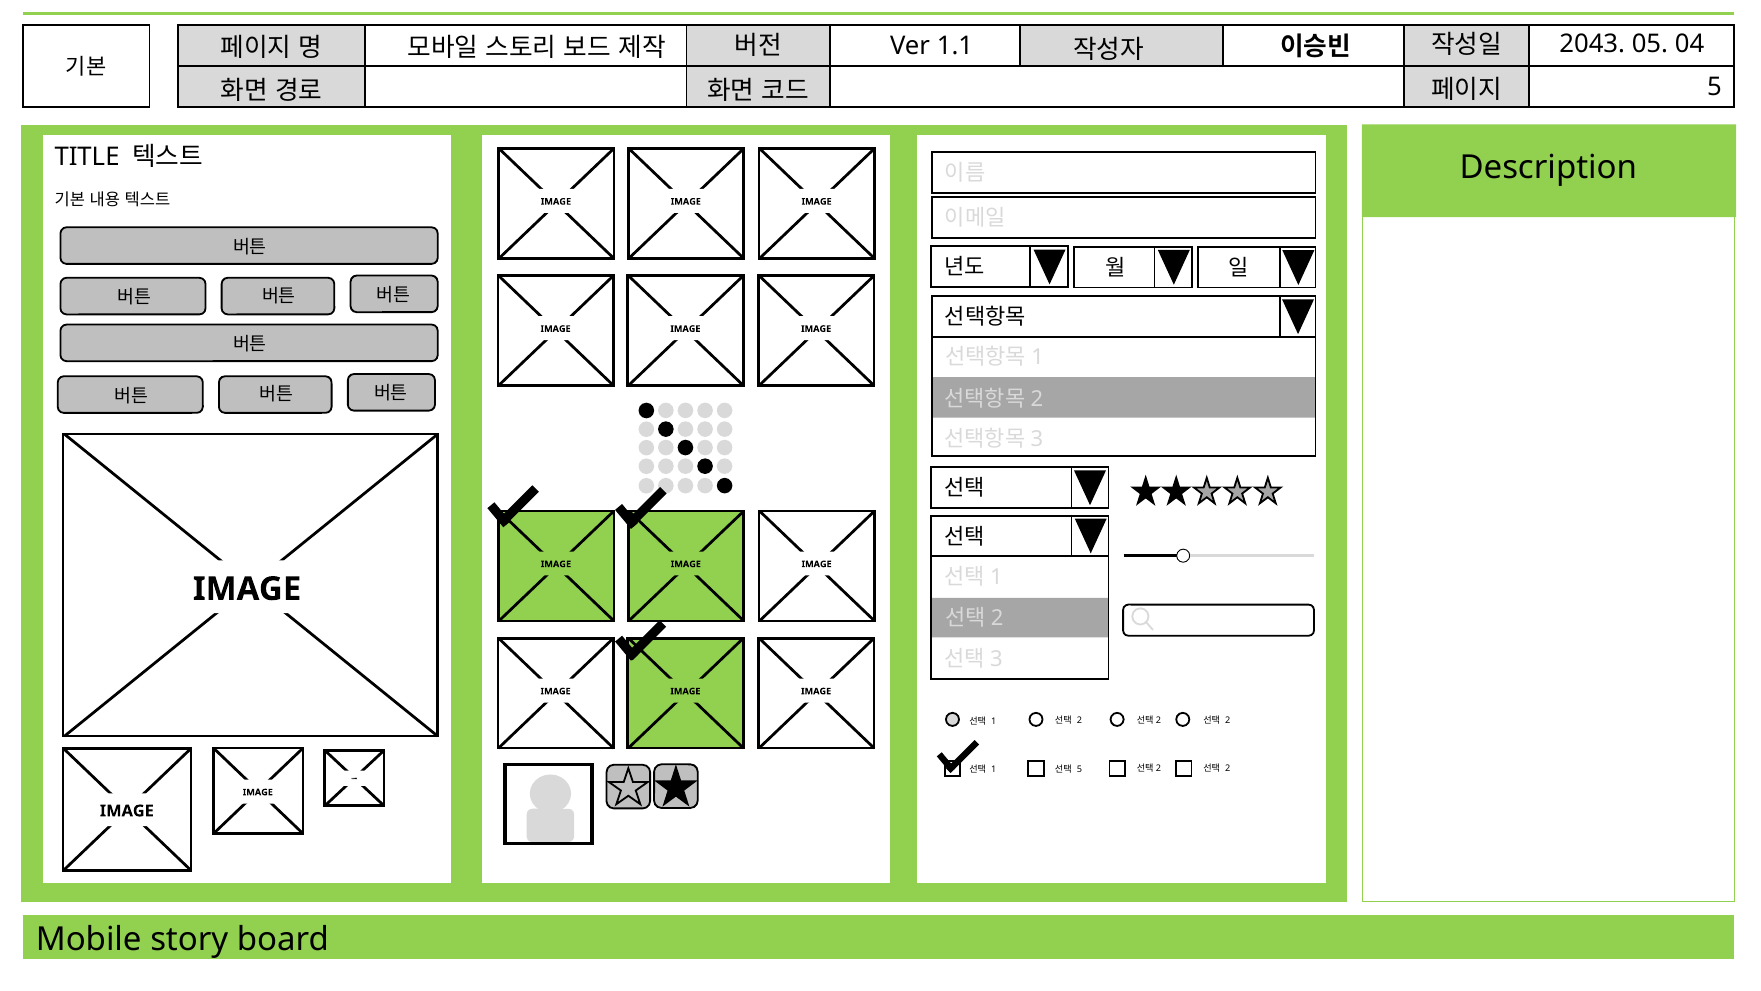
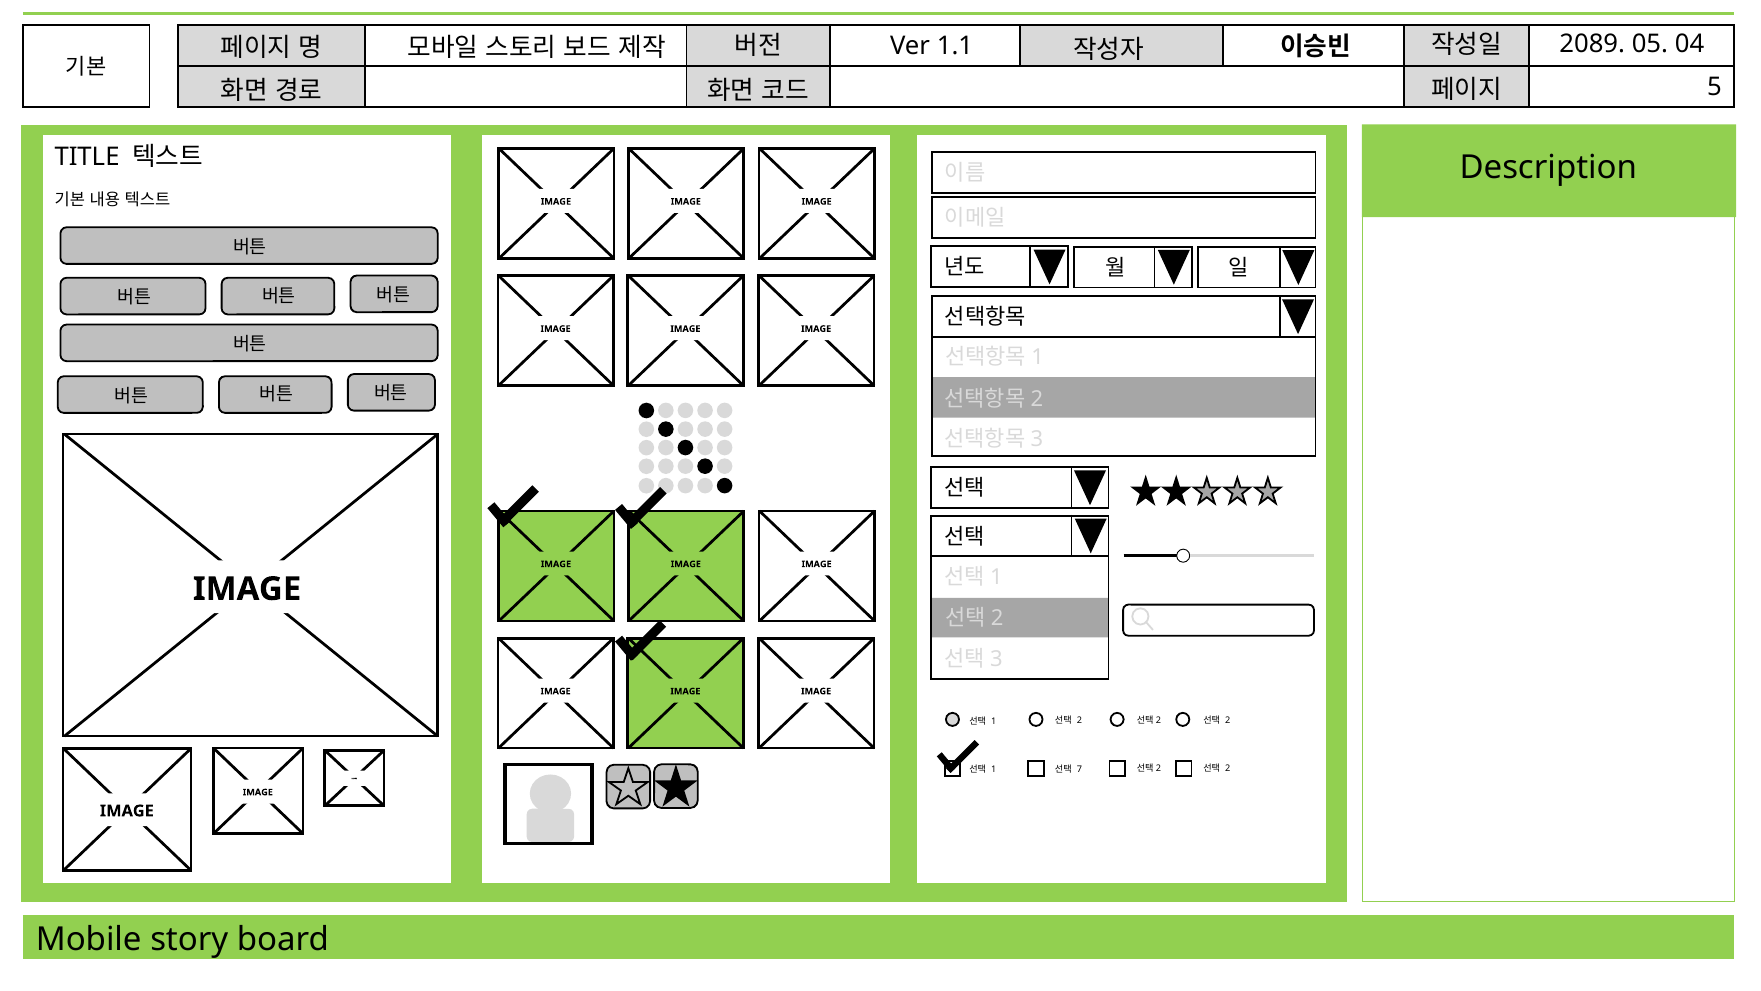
2043: 2043 -> 2089
5 at (1079, 769): 5 -> 7
